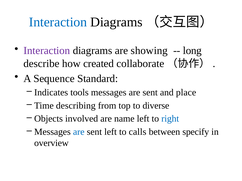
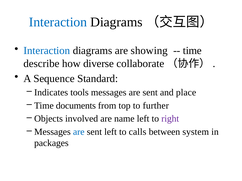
Interaction at (47, 51) colour: purple -> blue
long at (192, 51): long -> time
created: created -> diverse
describing: describing -> documents
diverse: diverse -> further
right colour: blue -> purple
specify: specify -> system
overview: overview -> packages
